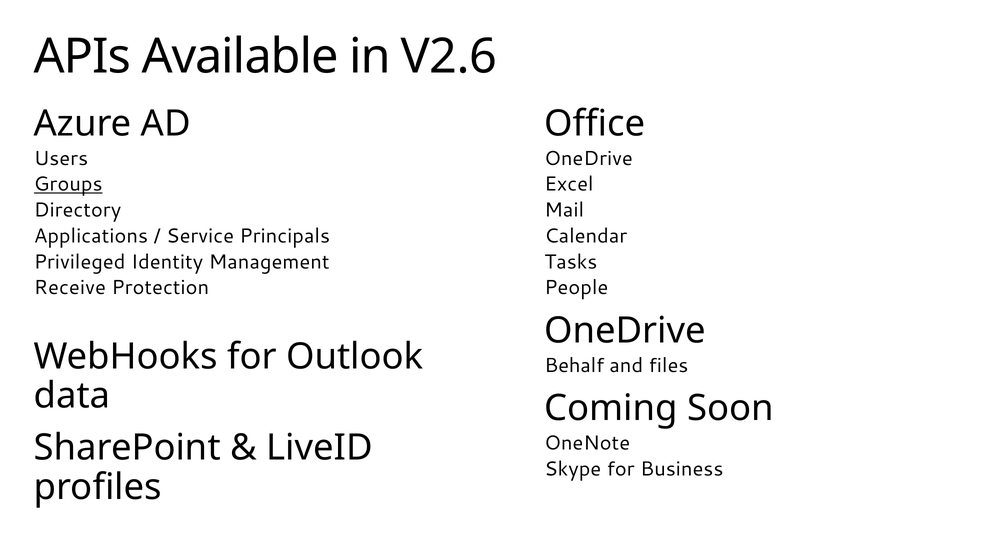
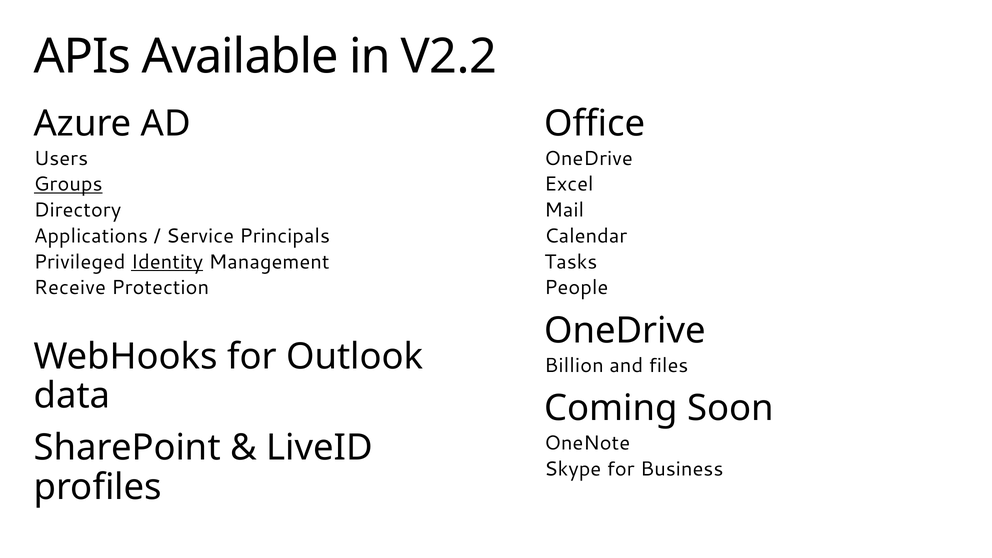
V2.6: V2.6 -> V2.2
Identity underline: none -> present
Behalf: Behalf -> Billion
